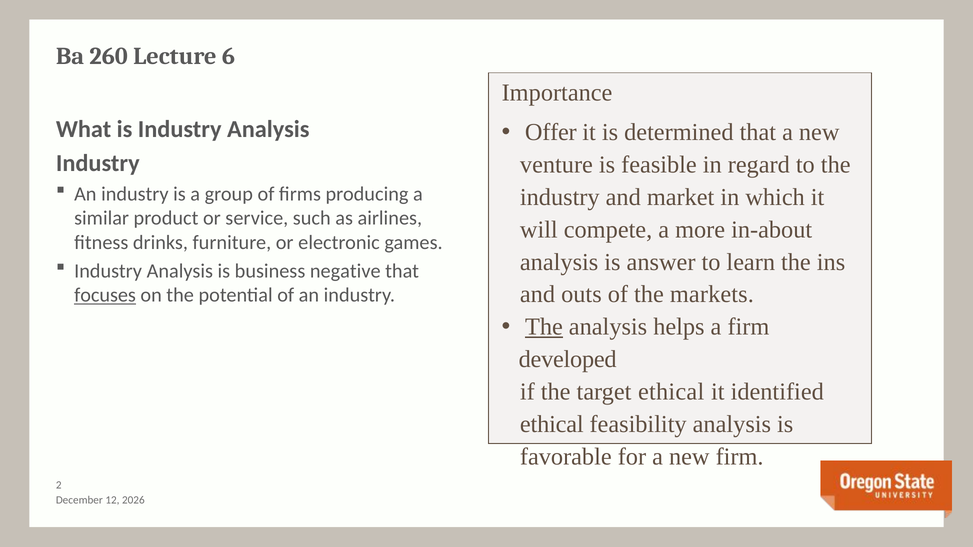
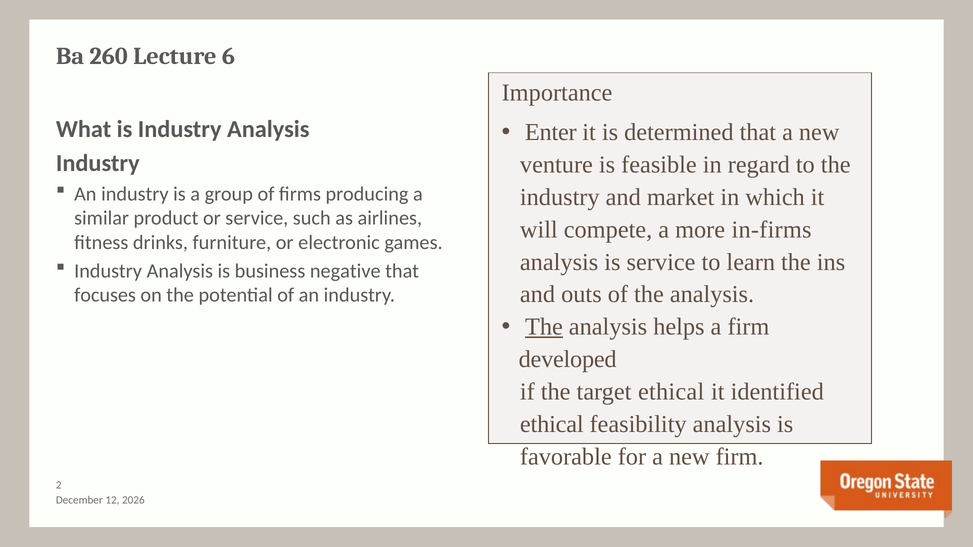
Offer: Offer -> Enter
in-about: in-about -> in-firms
is answer: answer -> service
of the markets: markets -> analysis
focuses underline: present -> none
